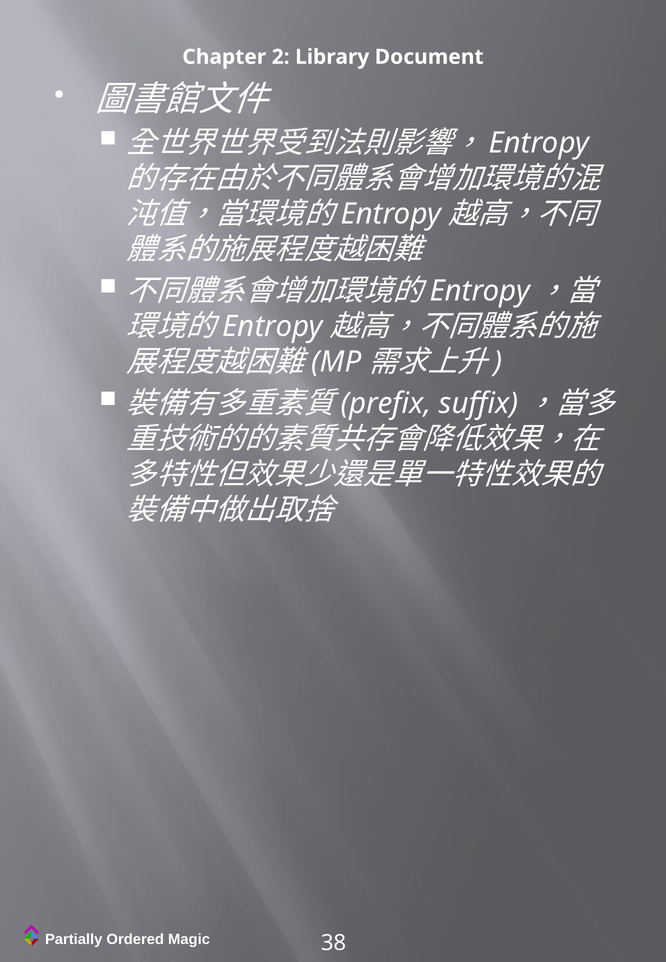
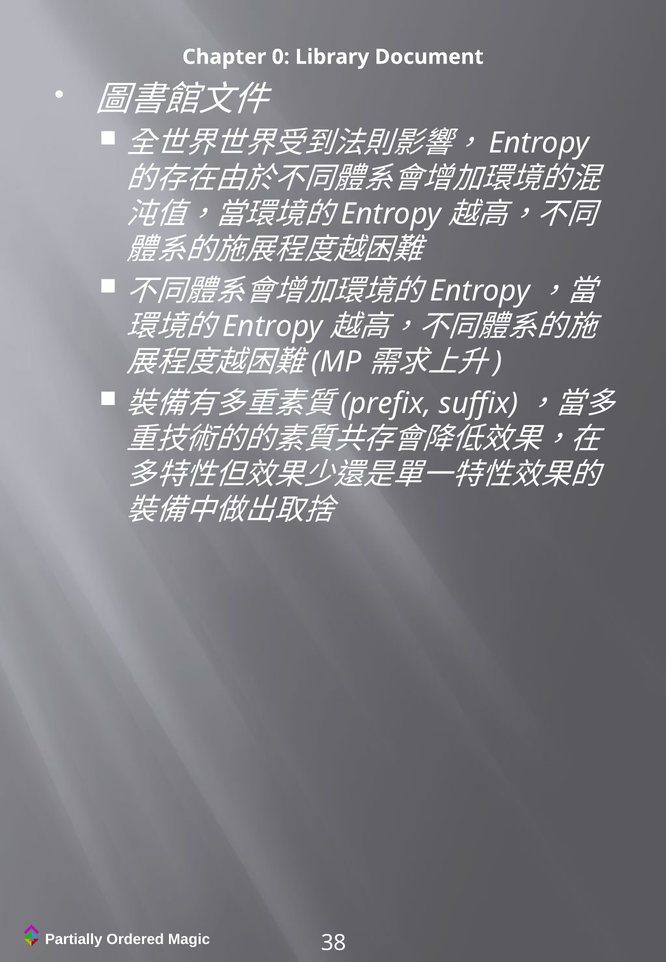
2: 2 -> 0
